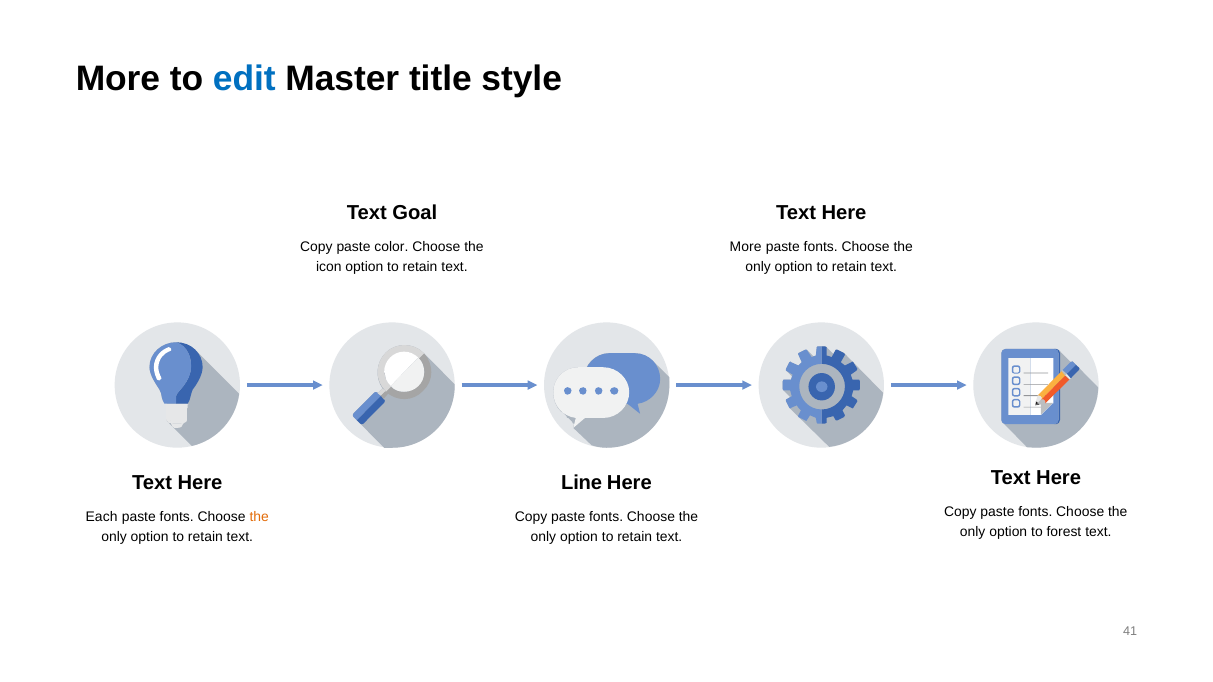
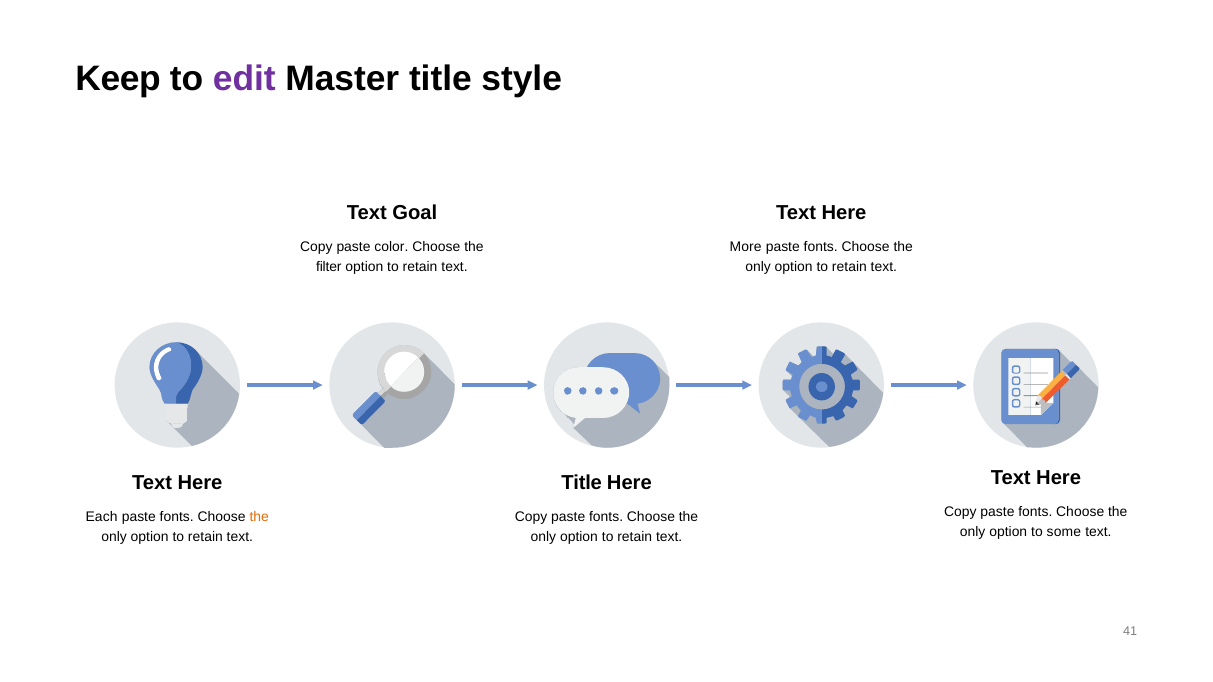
More at (118, 78): More -> Keep
edit colour: blue -> purple
icon: icon -> filter
Line at (582, 483): Line -> Title
forest: forest -> some
